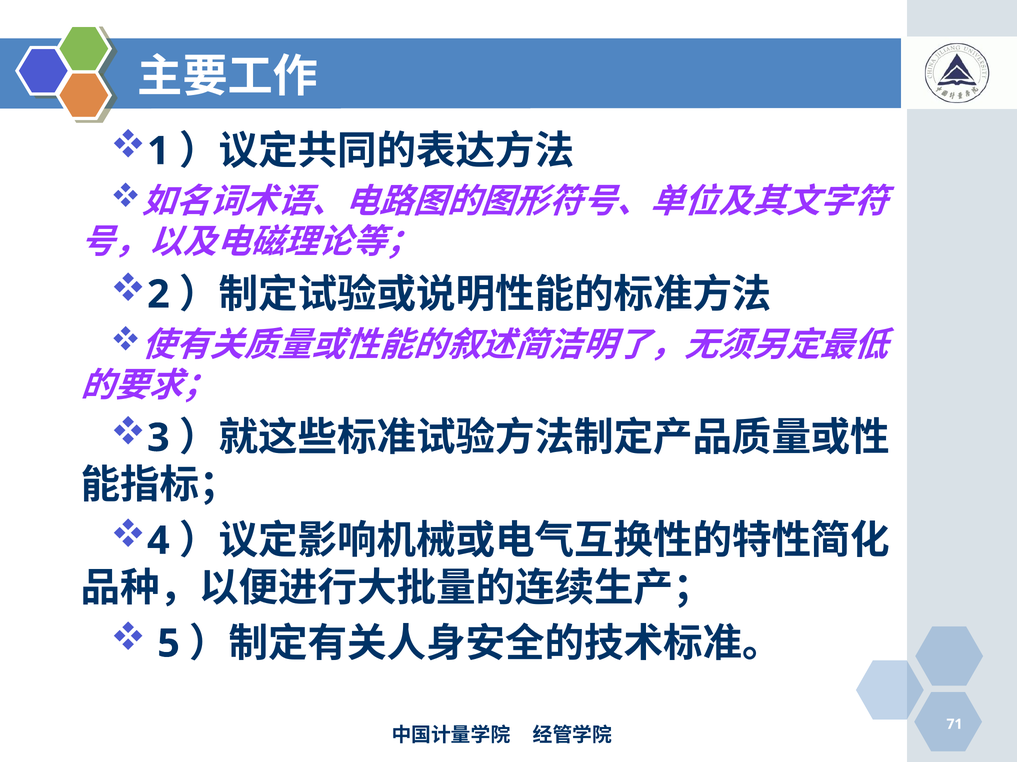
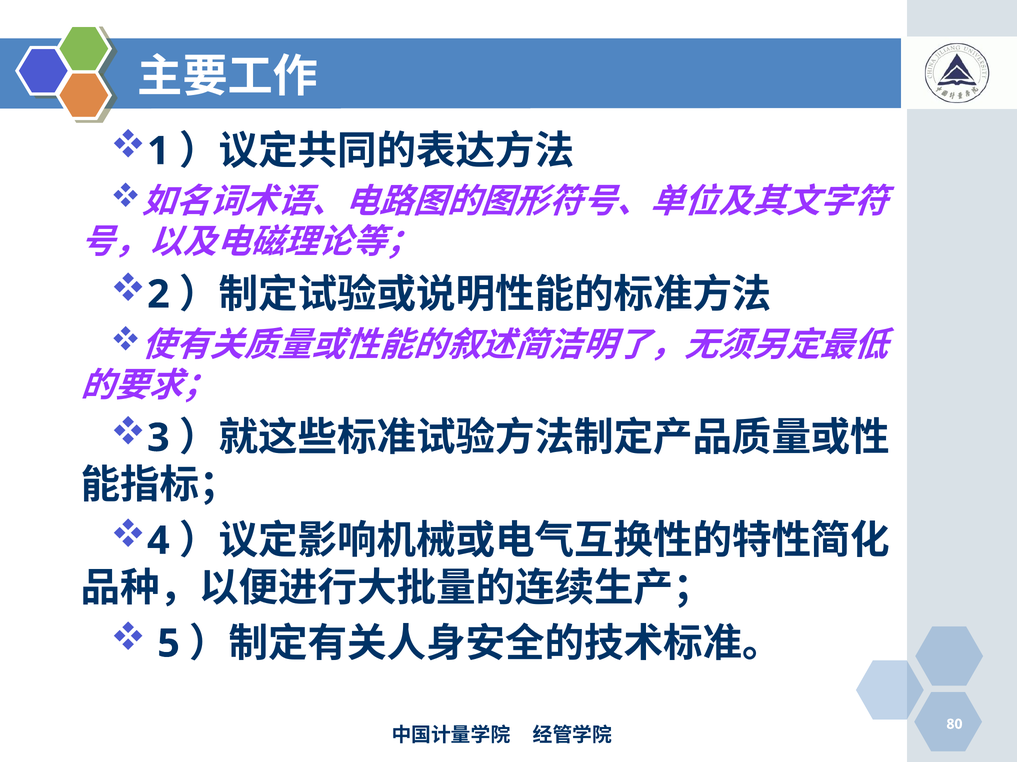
71: 71 -> 80
